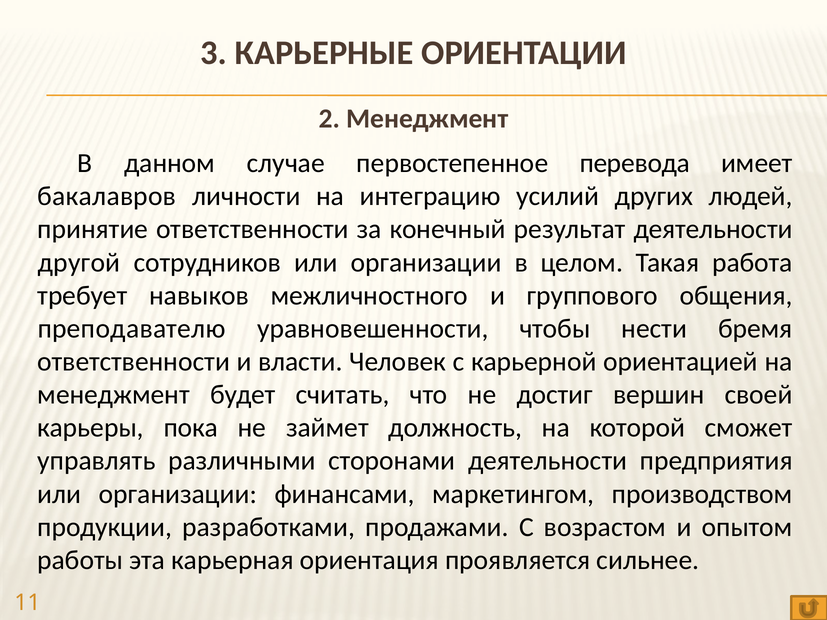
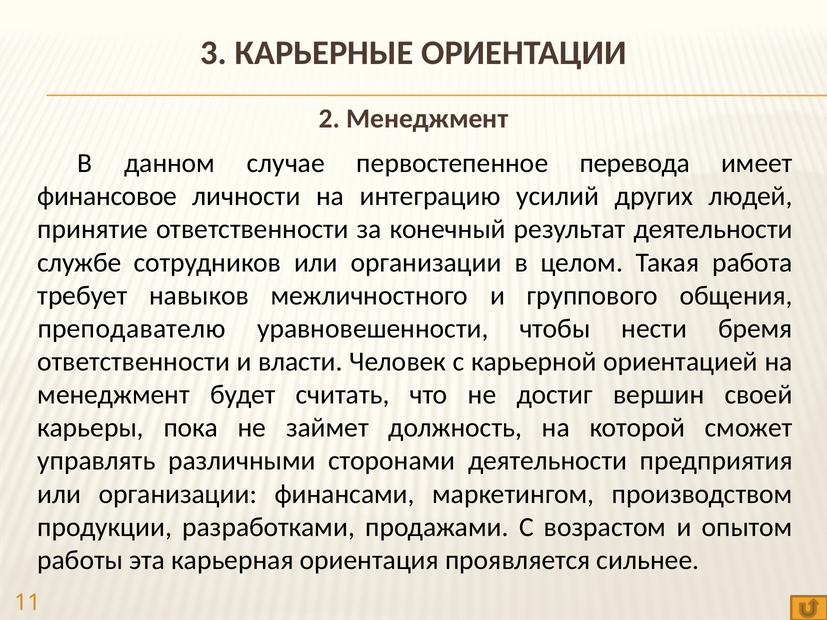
бакалавров: бакалавров -> финансовое
другой: другой -> службе
